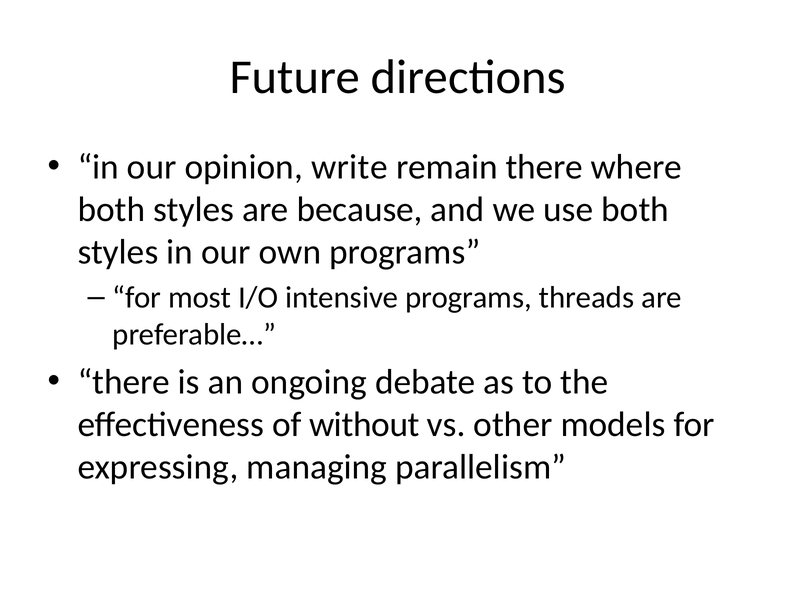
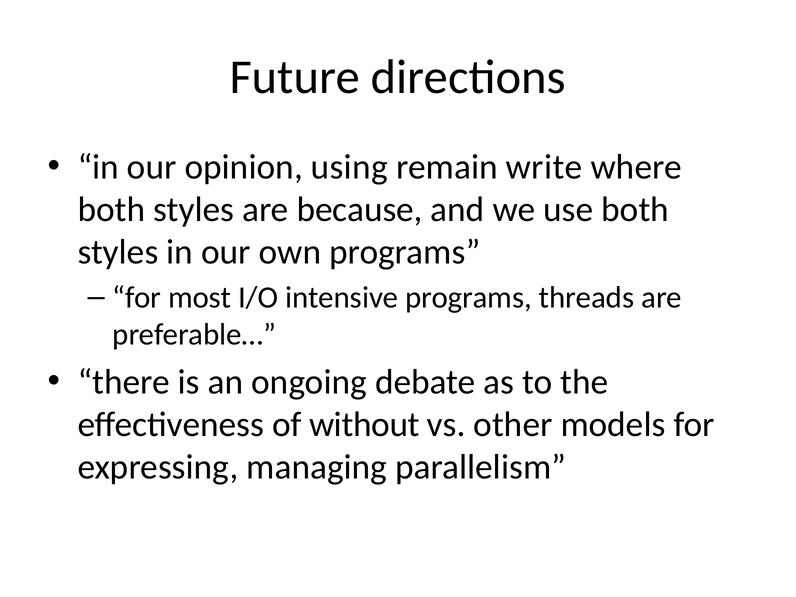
write: write -> using
remain there: there -> write
